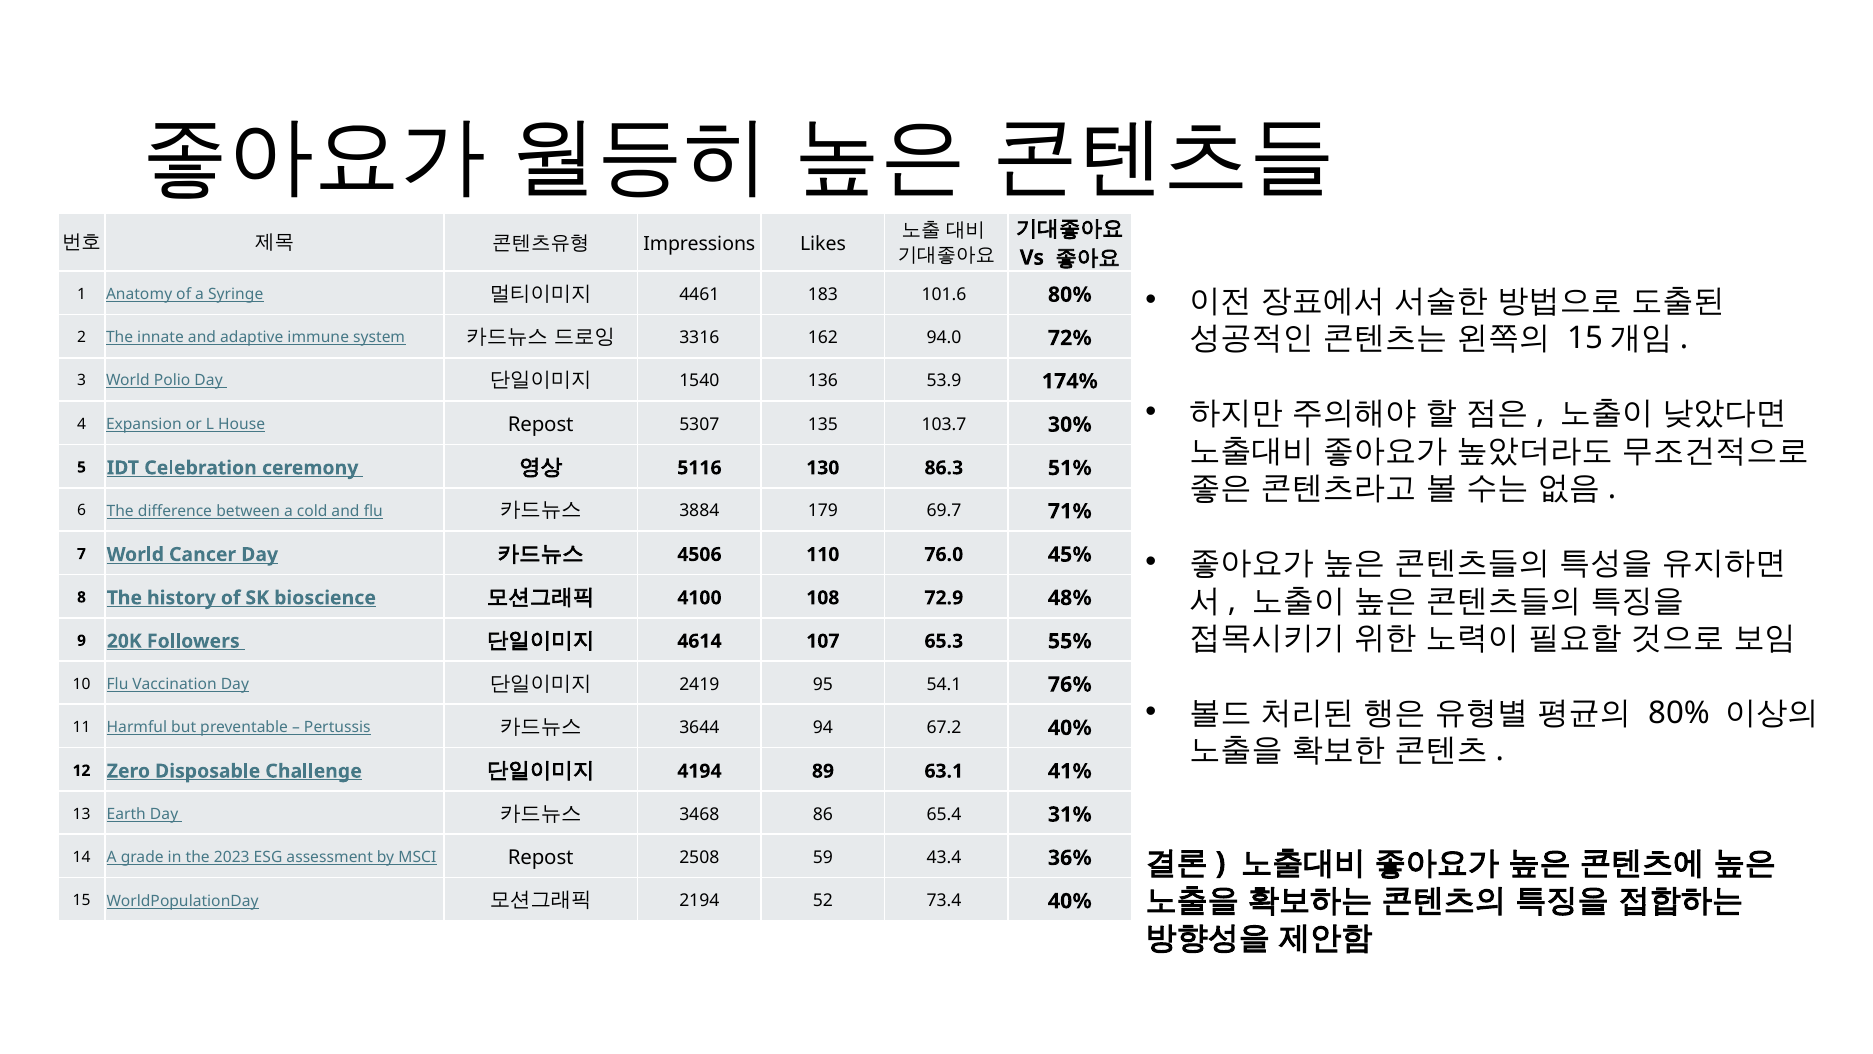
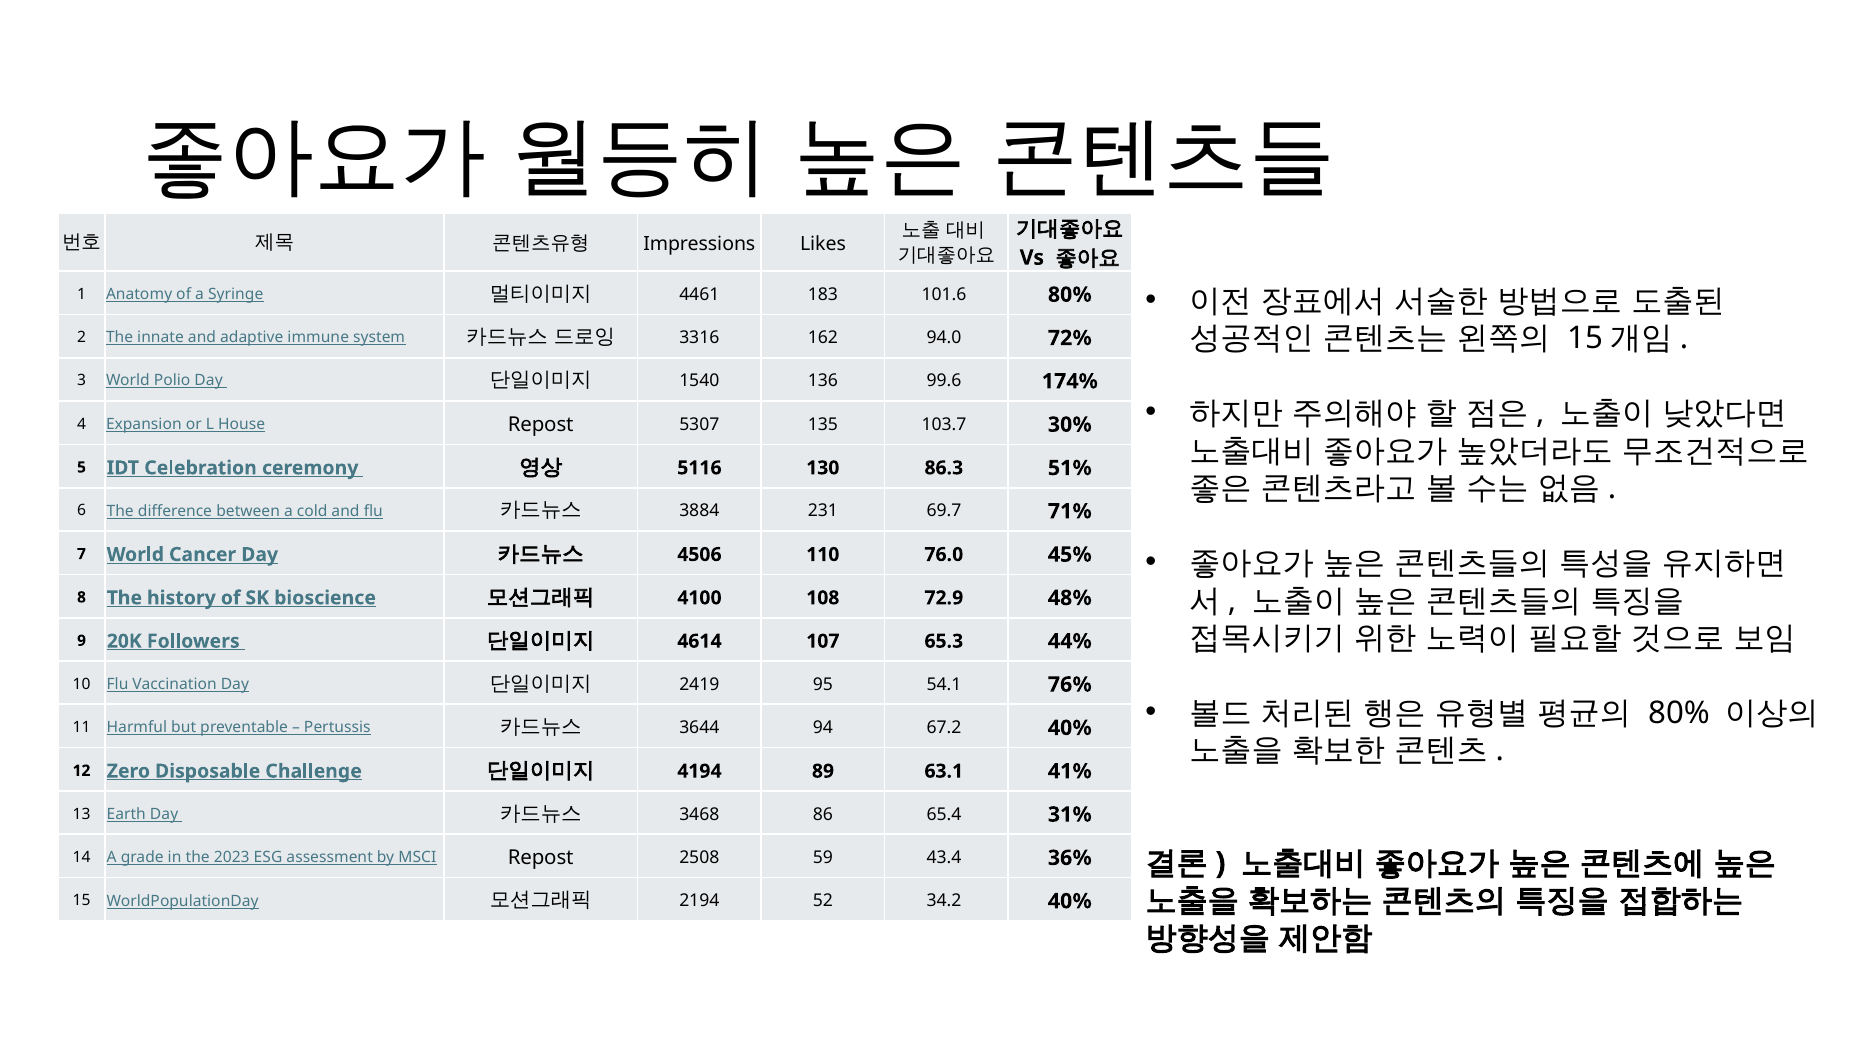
53.9: 53.9 -> 99.6
179: 179 -> 231
55%: 55% -> 44%
73.4: 73.4 -> 34.2
